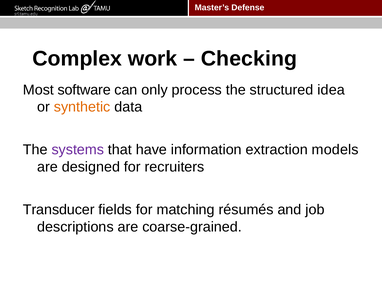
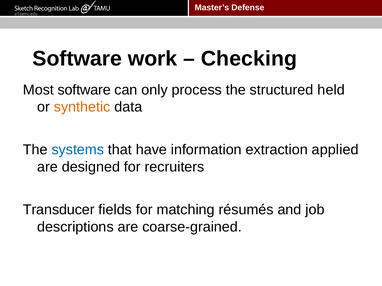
Complex at (77, 59): Complex -> Software
idea: idea -> held
systems colour: purple -> blue
models: models -> applied
